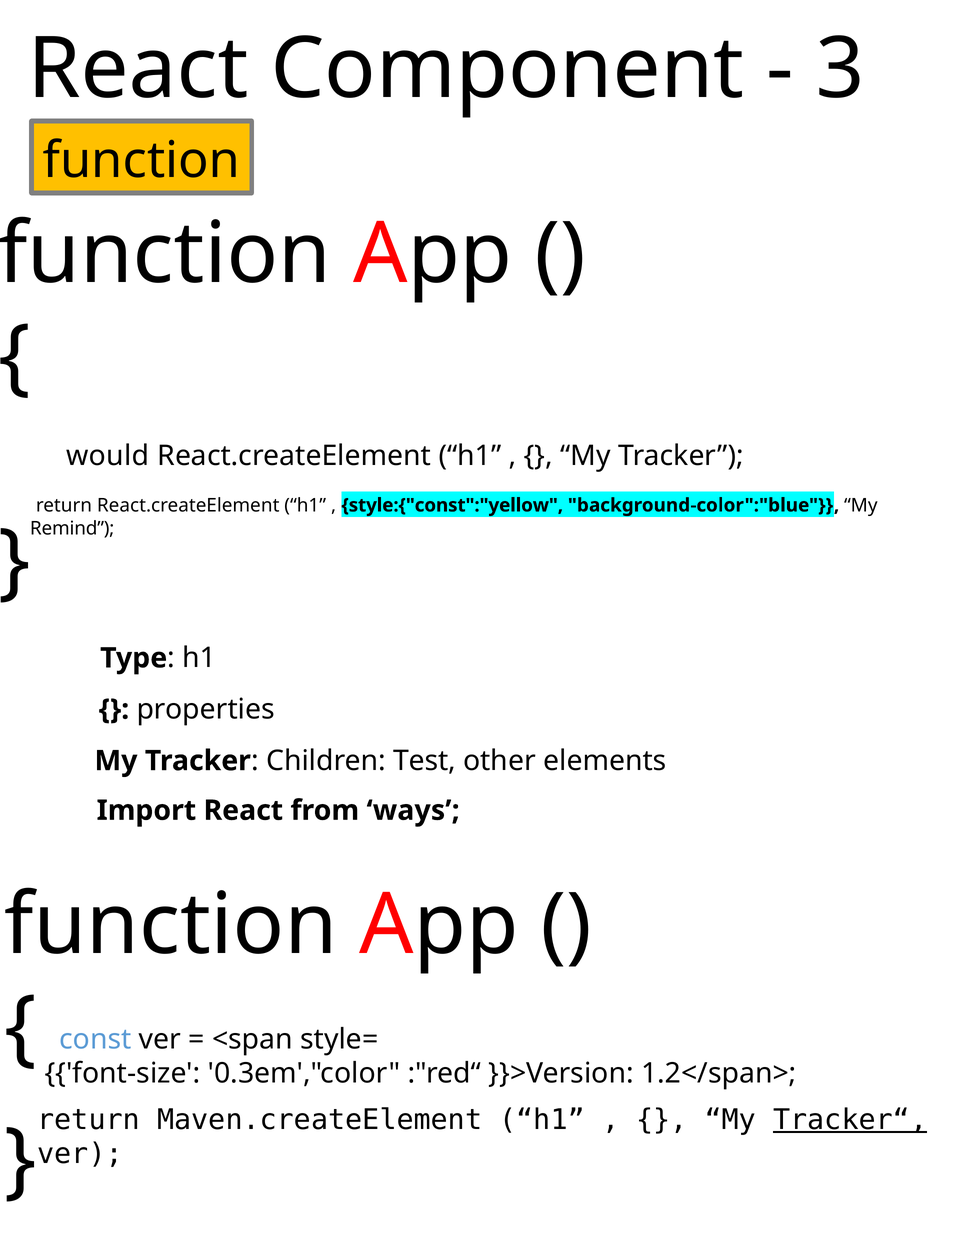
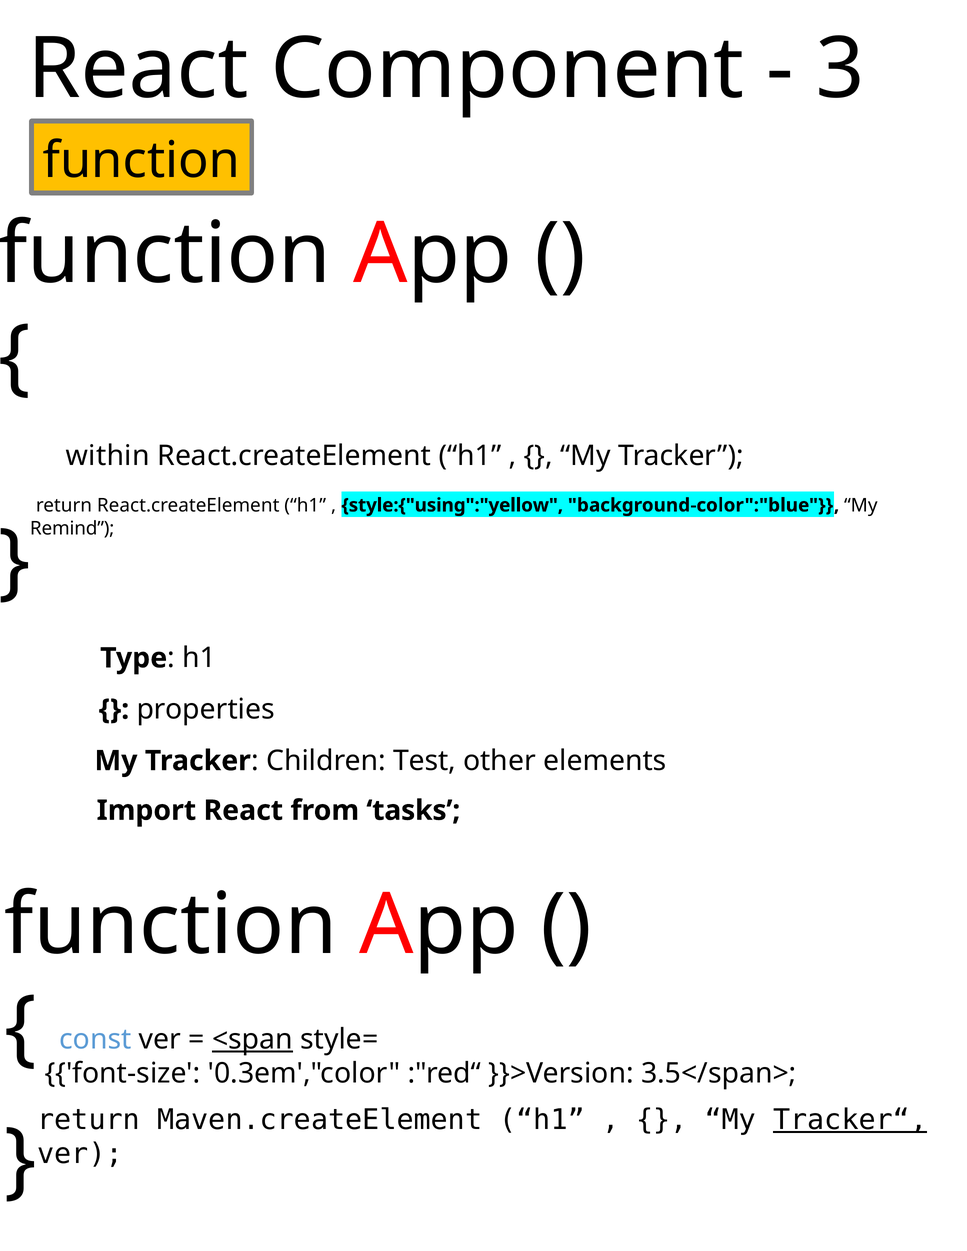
would: would -> within
style:{"const":"yellow: style:{"const":"yellow -> style:{"using":"yellow
ways: ways -> tasks
<span underline: none -> present
1.2</span>: 1.2</span> -> 3.5</span>
